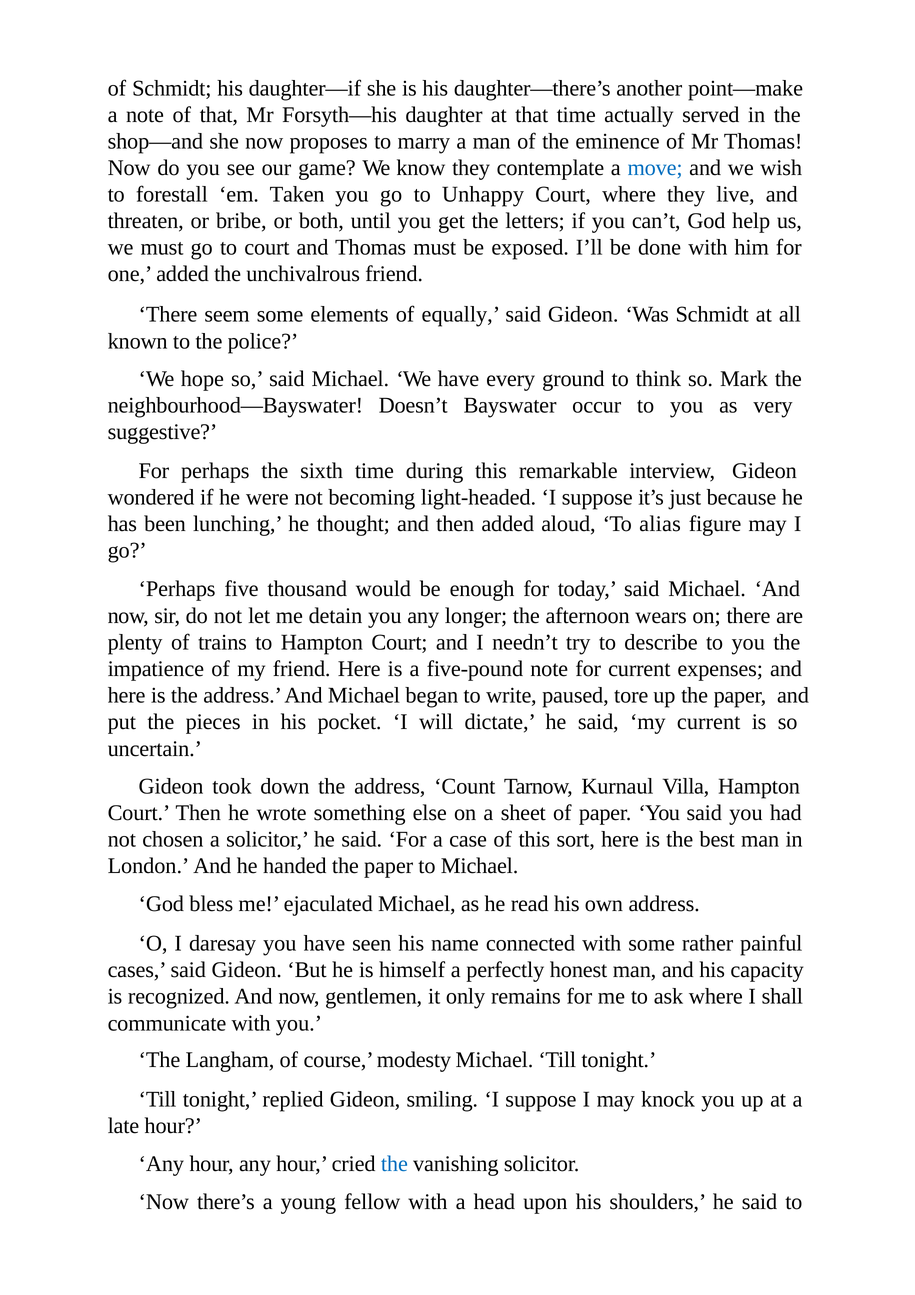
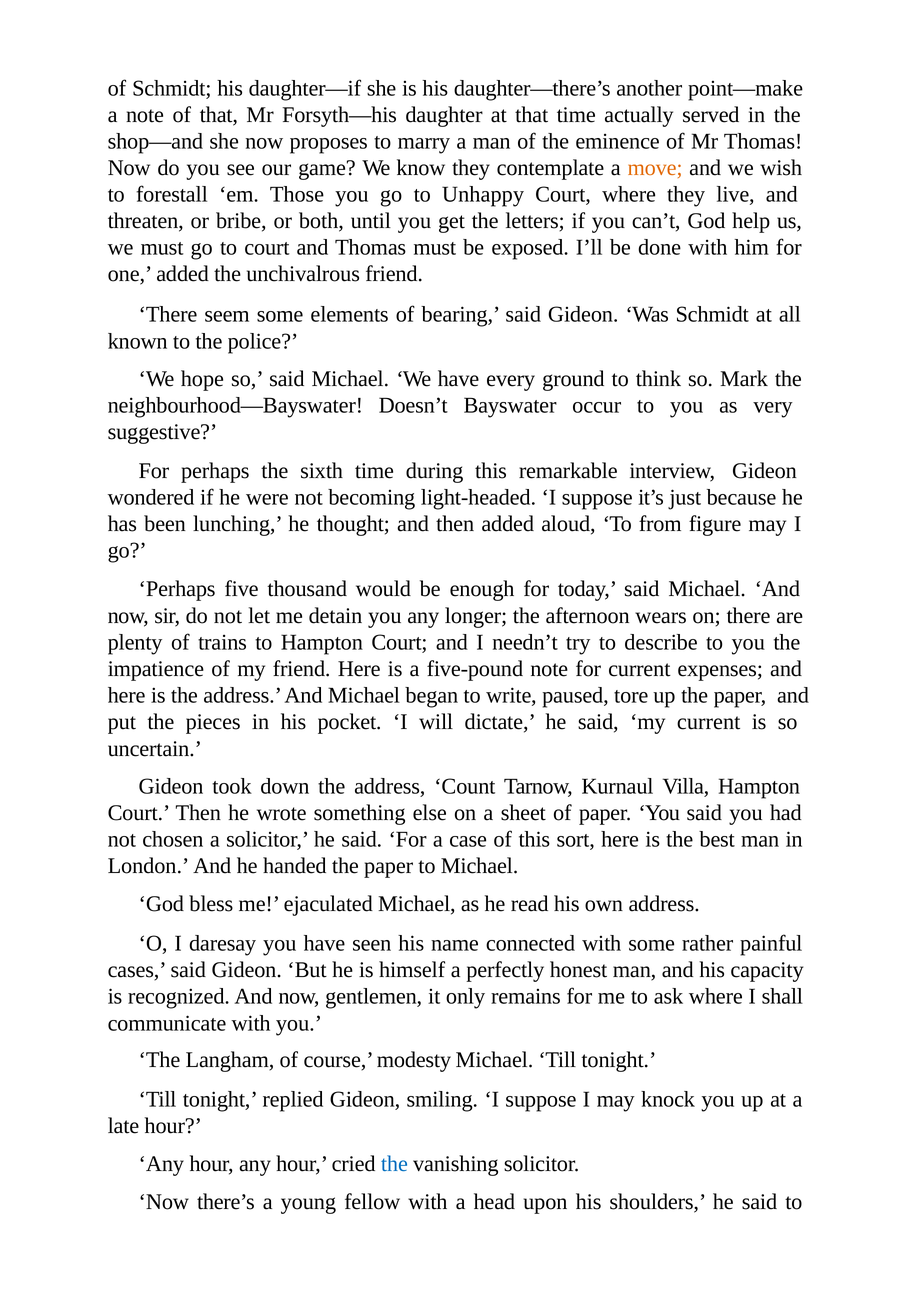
move colour: blue -> orange
Taken: Taken -> Those
equally: equally -> bearing
alias: alias -> from
